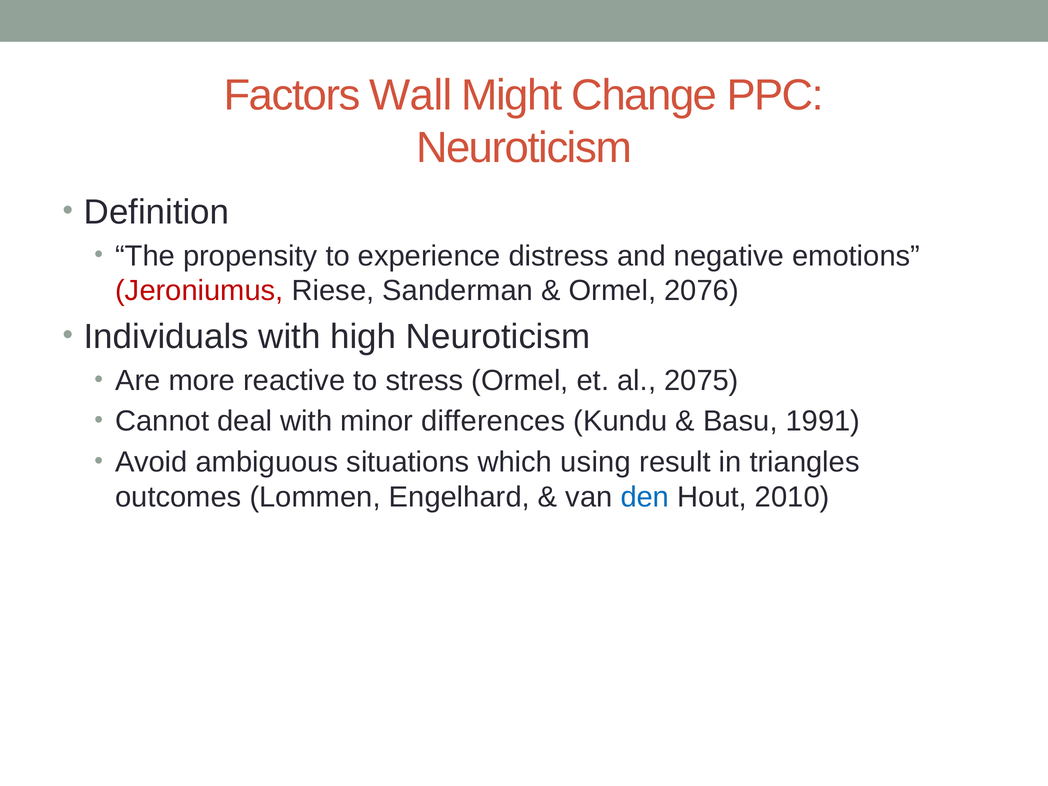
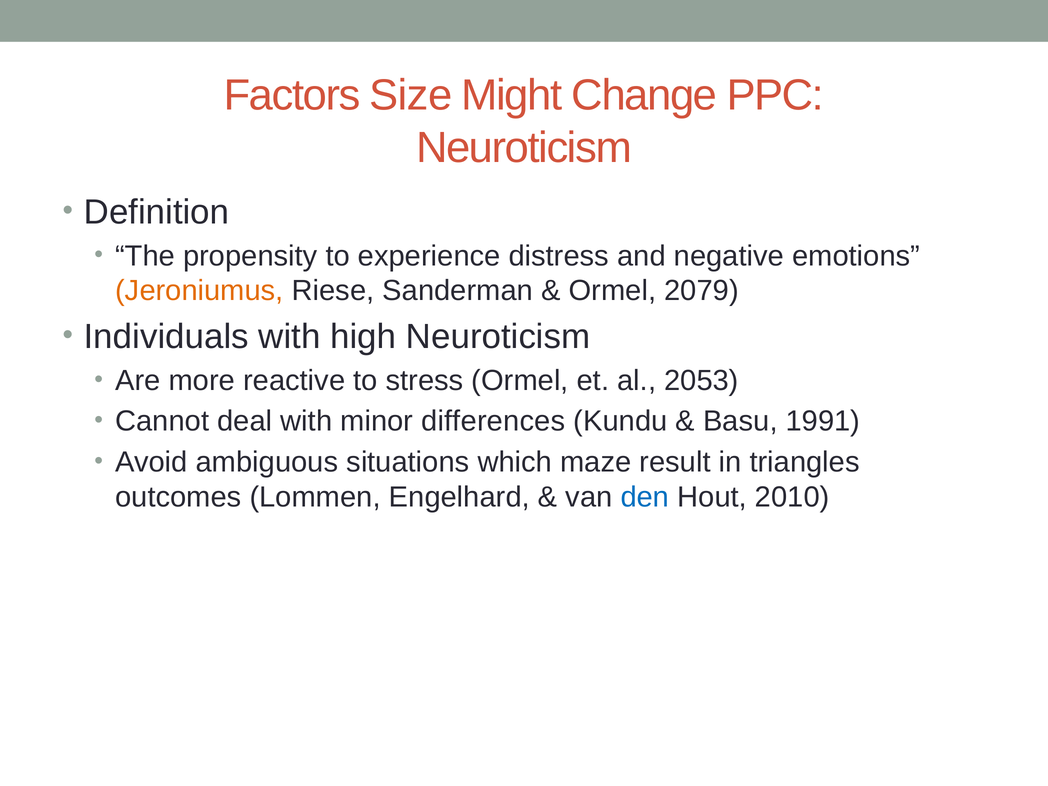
Wall: Wall -> Size
Jeroniumus colour: red -> orange
2076: 2076 -> 2079
2075: 2075 -> 2053
using: using -> maze
